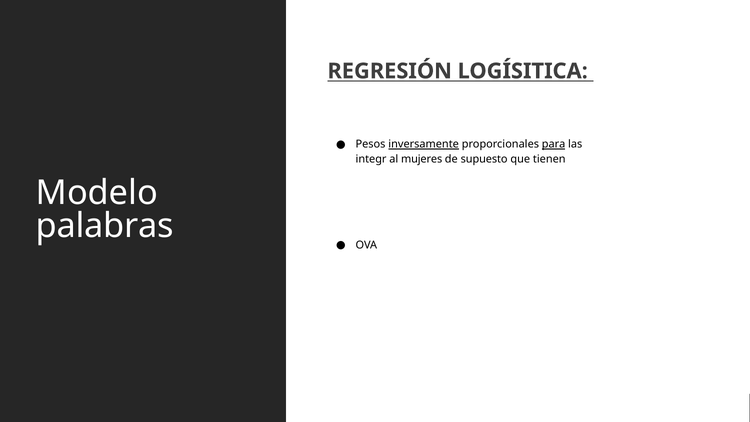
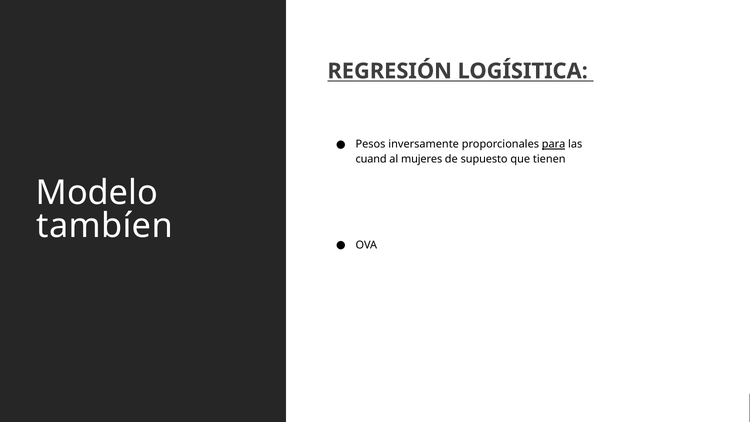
inversamente underline: present -> none
integr: integr -> cuand
palabras: palabras -> tambíen
